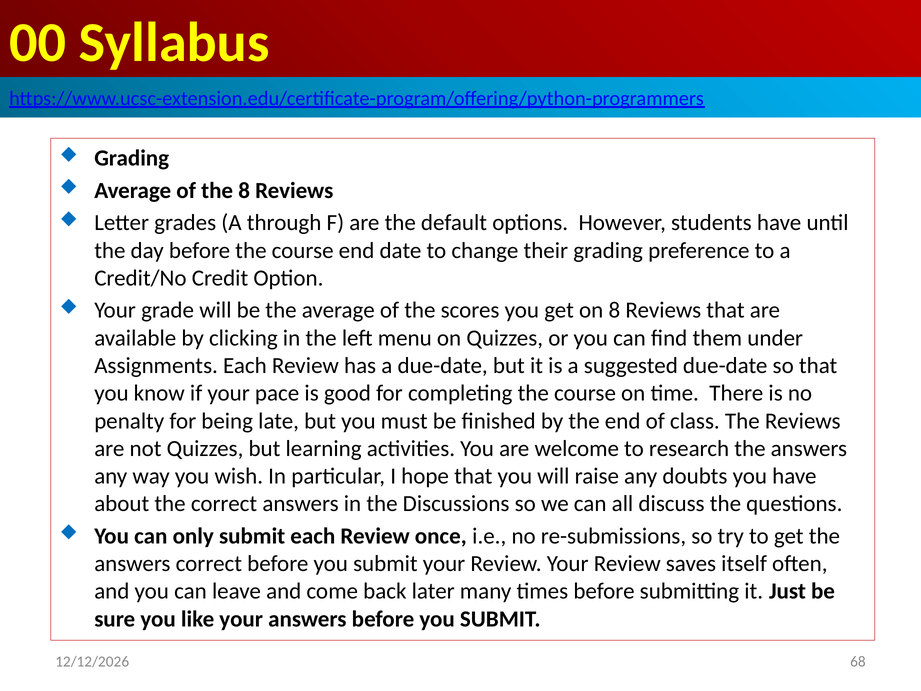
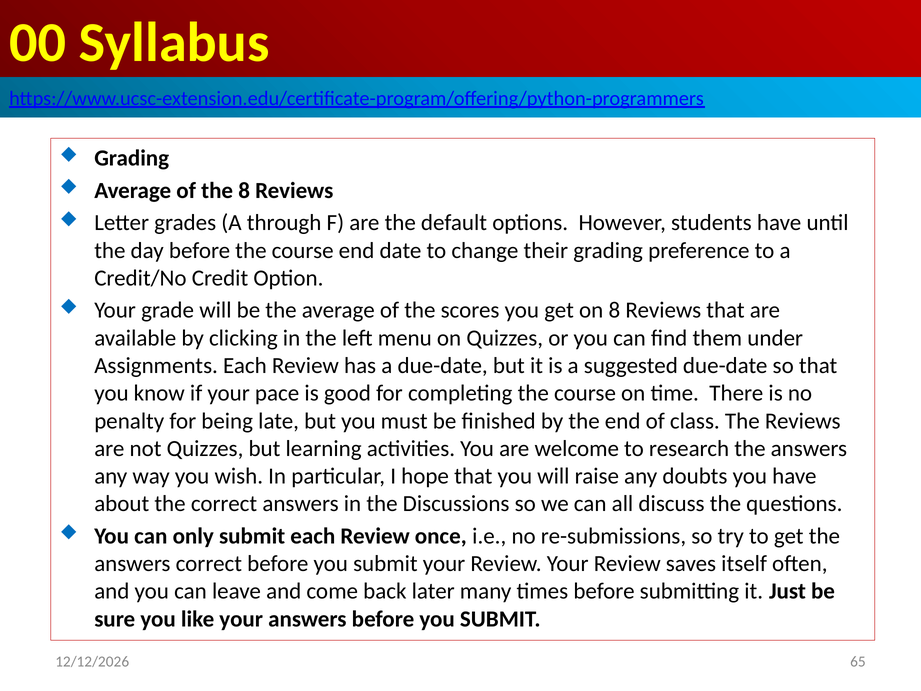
68: 68 -> 65
